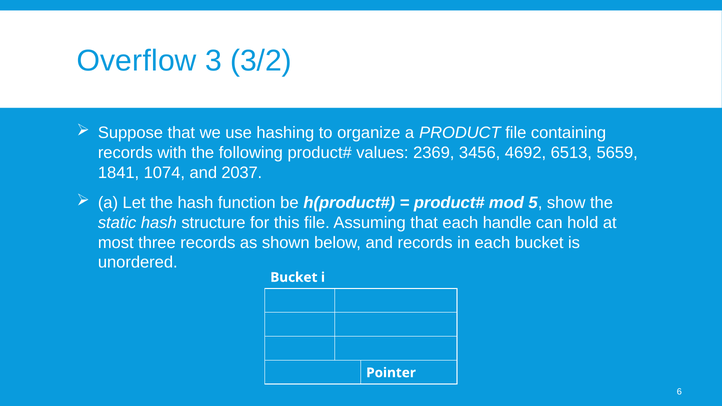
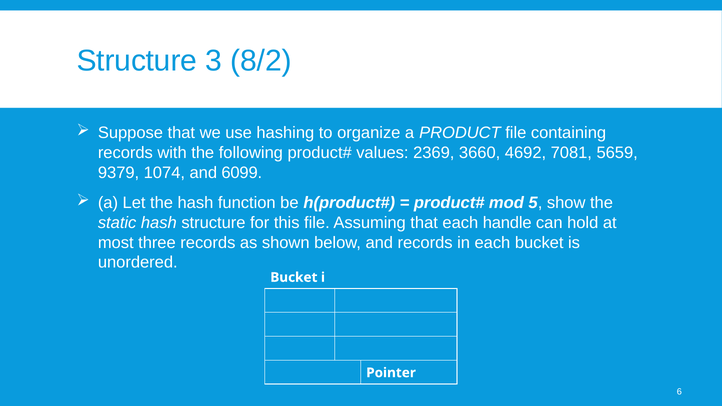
Overflow at (137, 61): Overflow -> Structure
3/2: 3/2 -> 8/2
3456: 3456 -> 3660
6513: 6513 -> 7081
1841: 1841 -> 9379
2037: 2037 -> 6099
